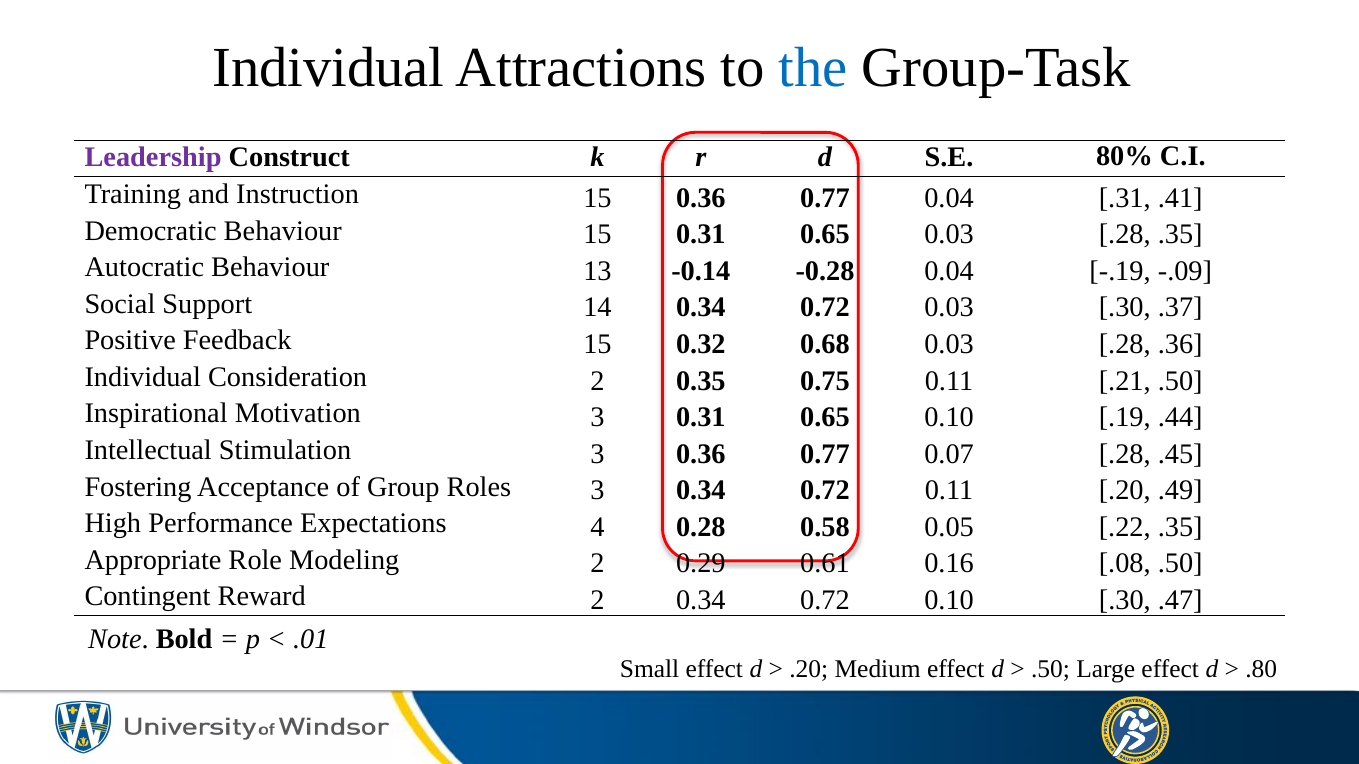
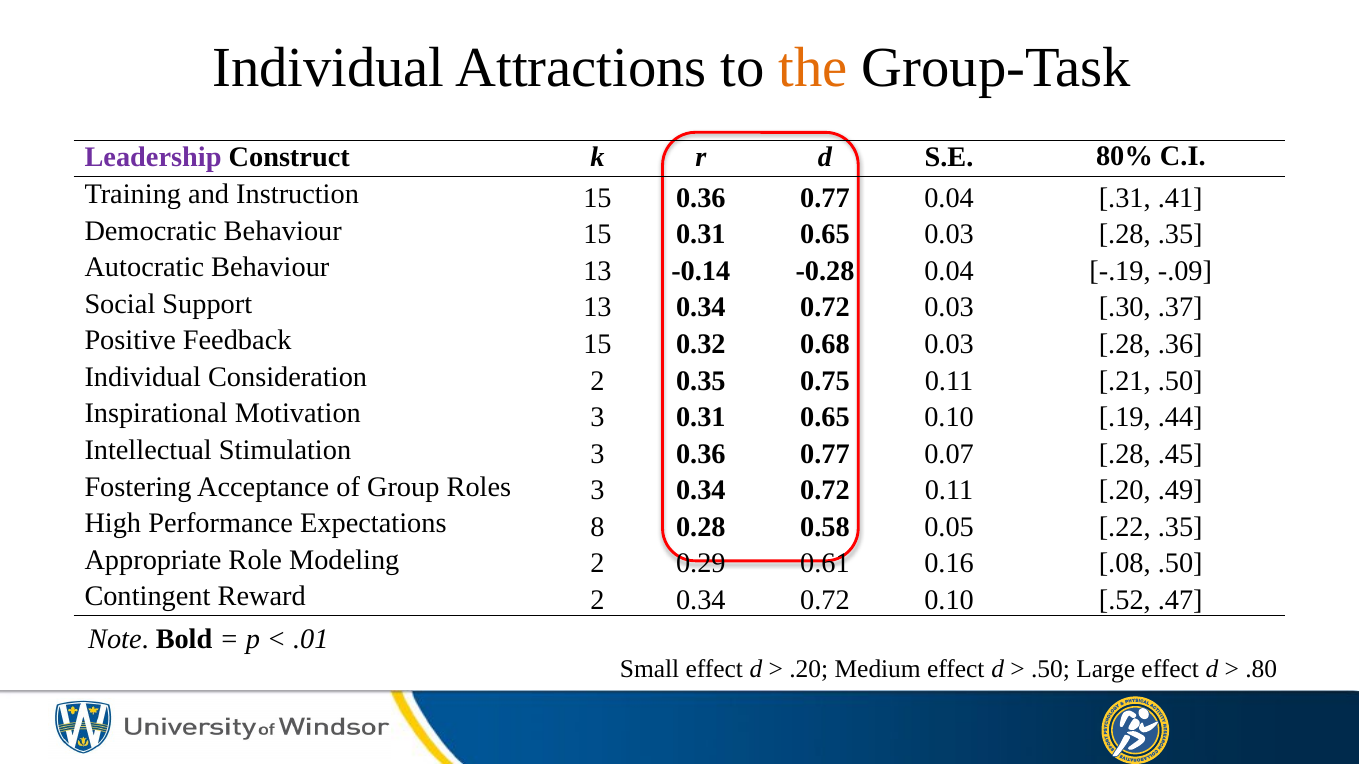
the colour: blue -> orange
Support 14: 14 -> 13
4: 4 -> 8
0.10 .30: .30 -> .52
